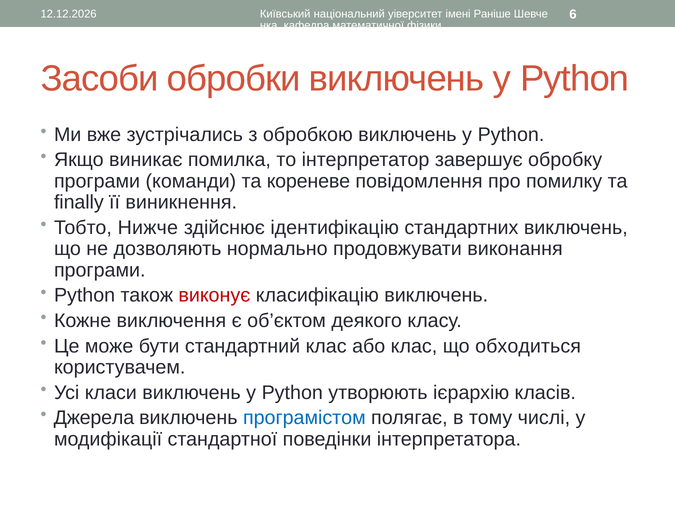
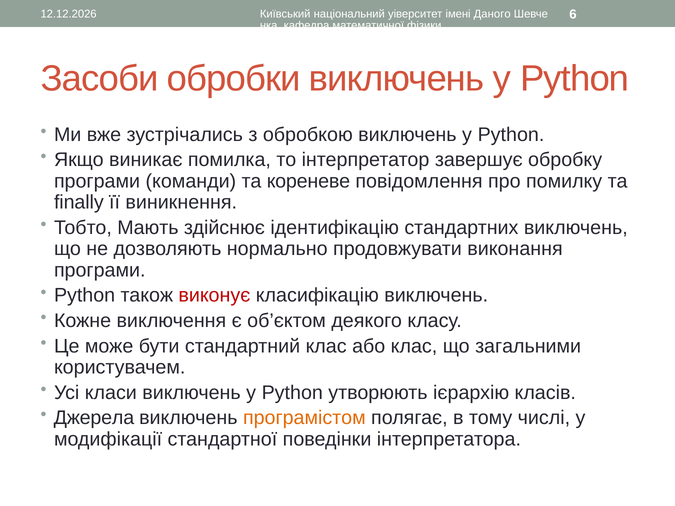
Раніше: Раніше -> Даного
Нижче: Нижче -> Мають
обходиться: обходиться -> загальними
програмістом colour: blue -> orange
